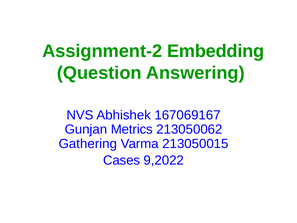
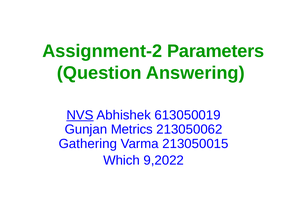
Embedding: Embedding -> Parameters
NVS underline: none -> present
167069167: 167069167 -> 613050019
Cases: Cases -> Which
